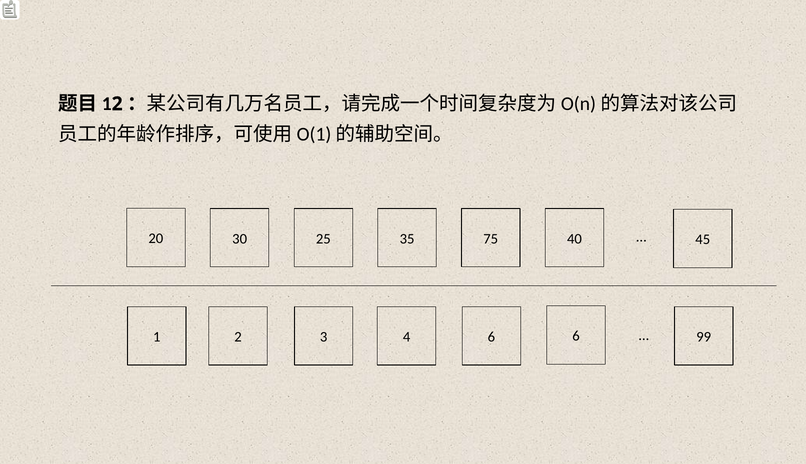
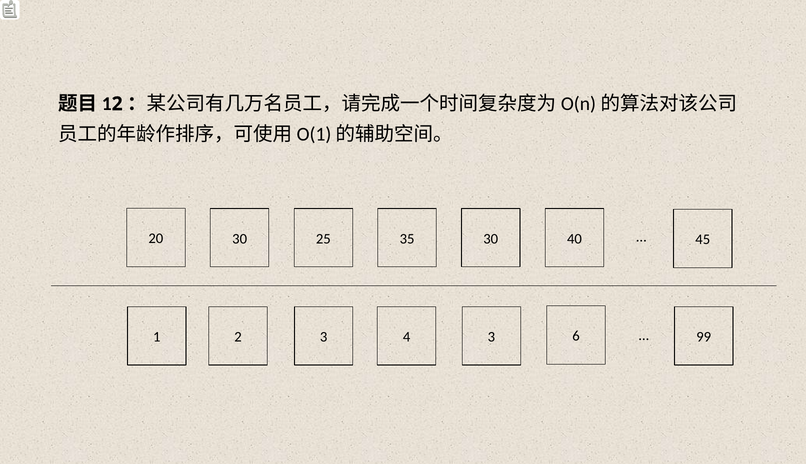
35 75: 75 -> 30
4 6: 6 -> 3
